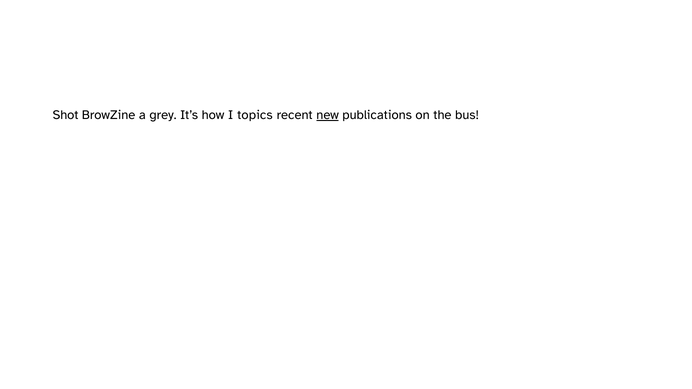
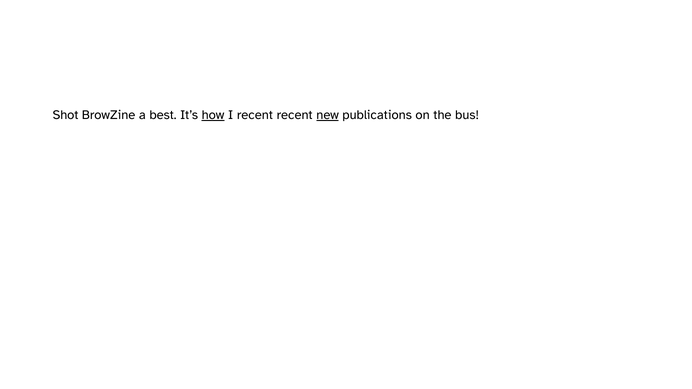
grey: grey -> best
how underline: none -> present
I topics: topics -> recent
